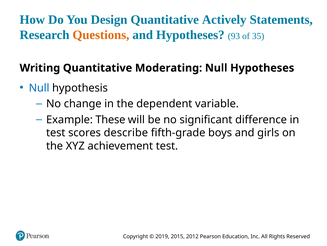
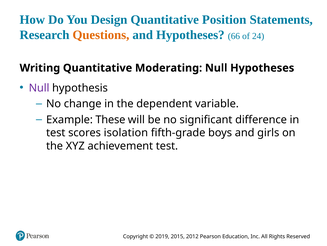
Actively: Actively -> Position
93: 93 -> 66
35: 35 -> 24
Null at (39, 88) colour: blue -> purple
describe: describe -> isolation
